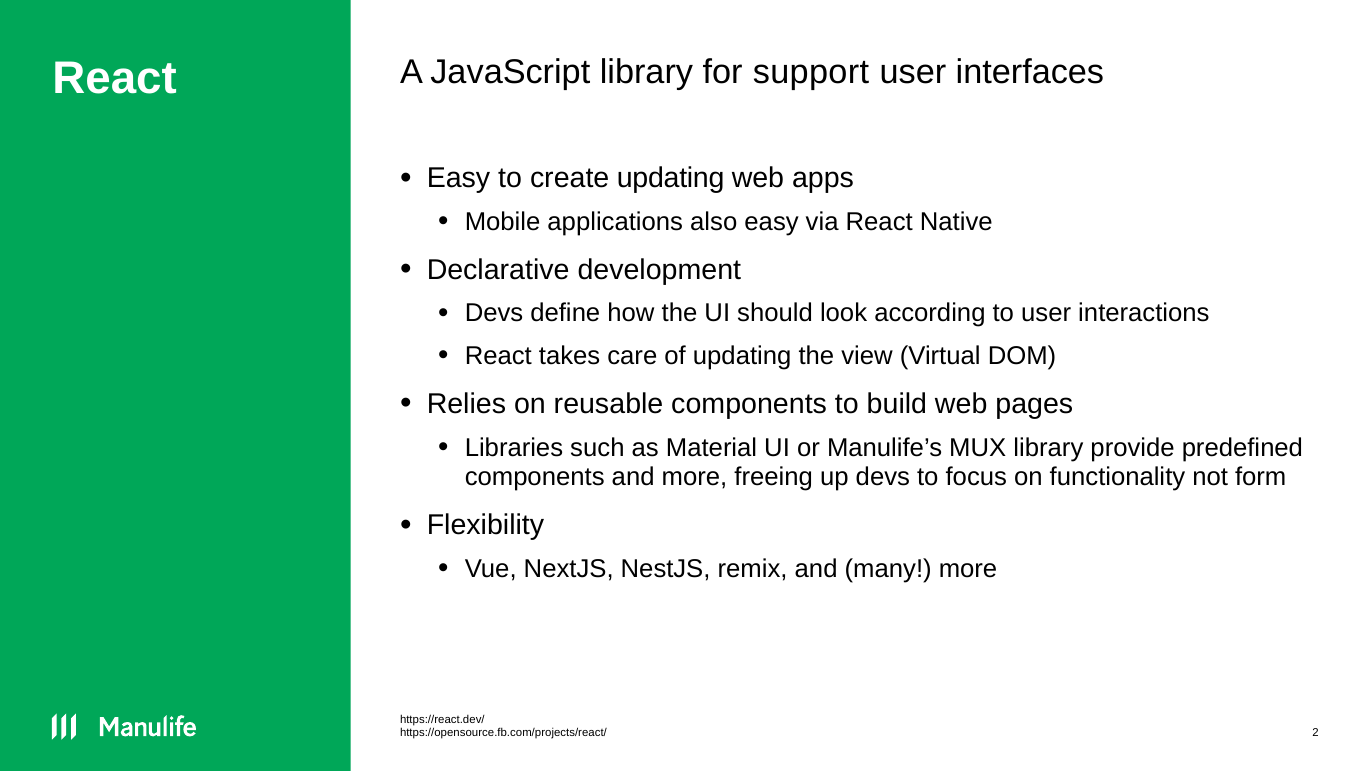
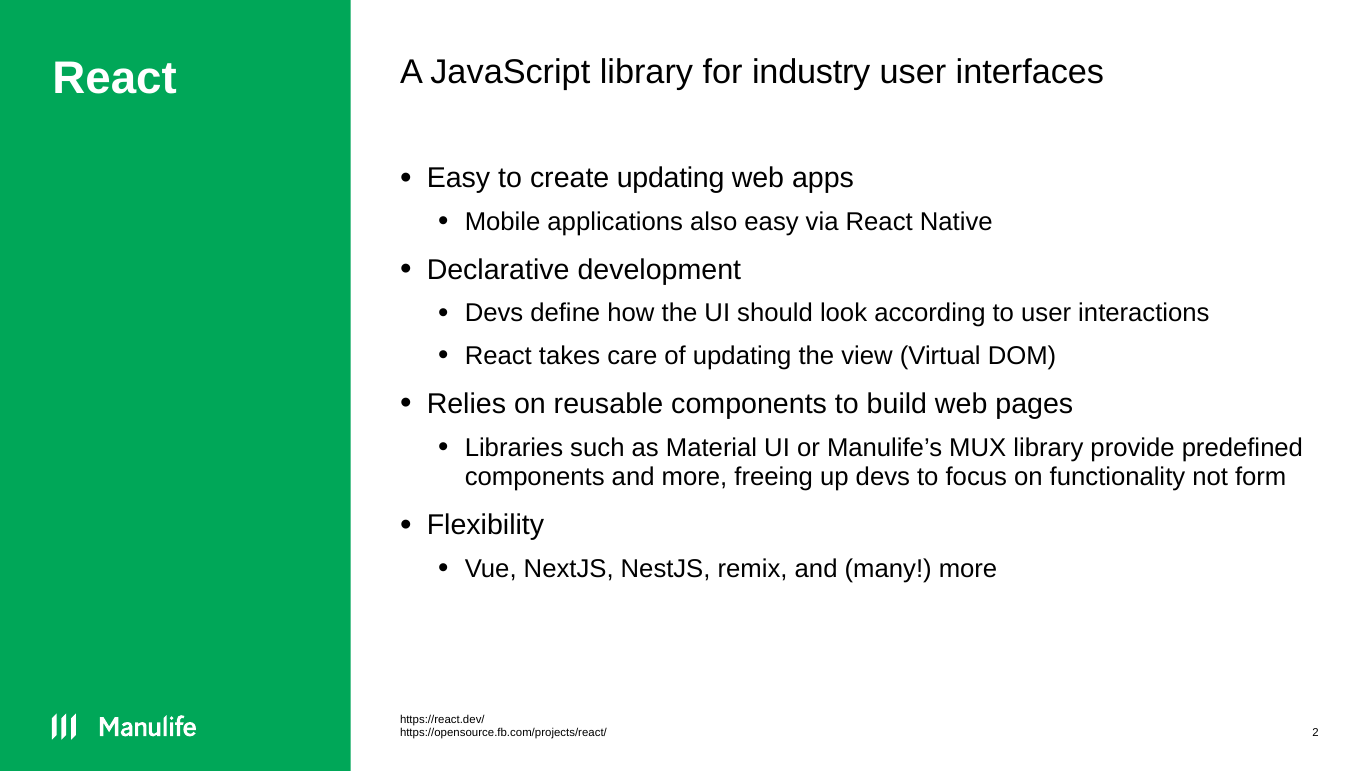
support: support -> industry
